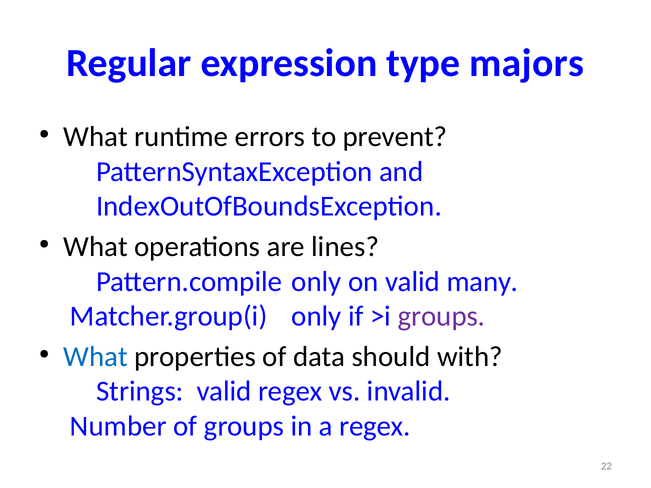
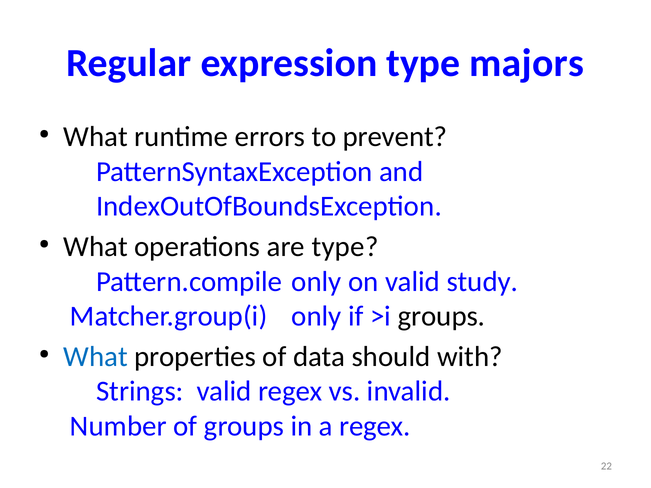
are lines: lines -> type
many: many -> study
groups at (441, 316) colour: purple -> black
